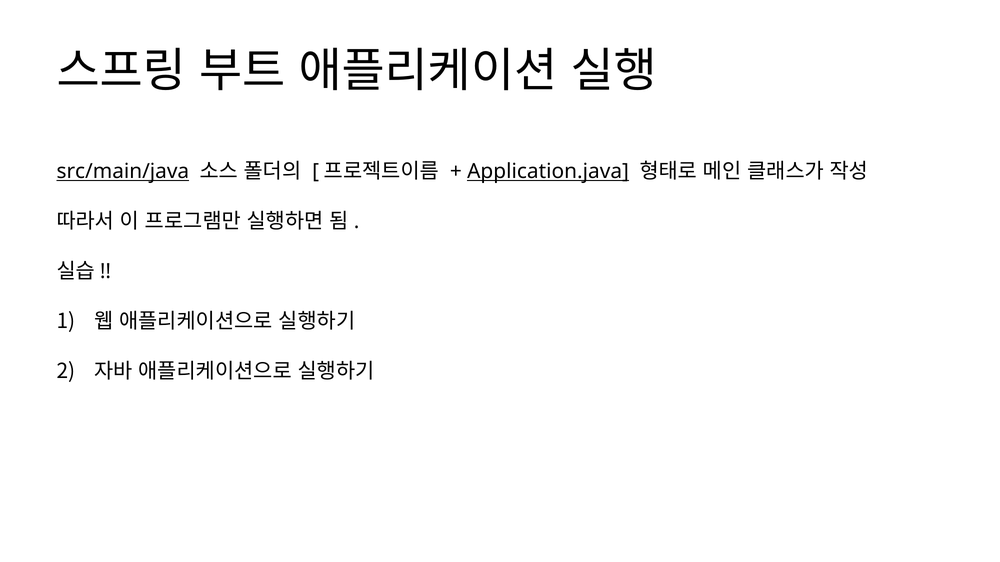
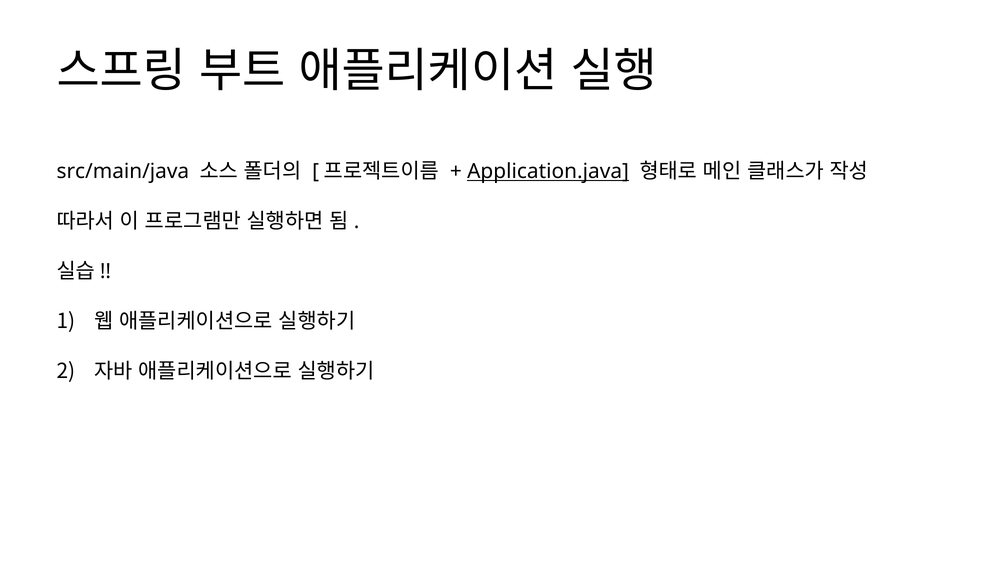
src/main/java underline: present -> none
